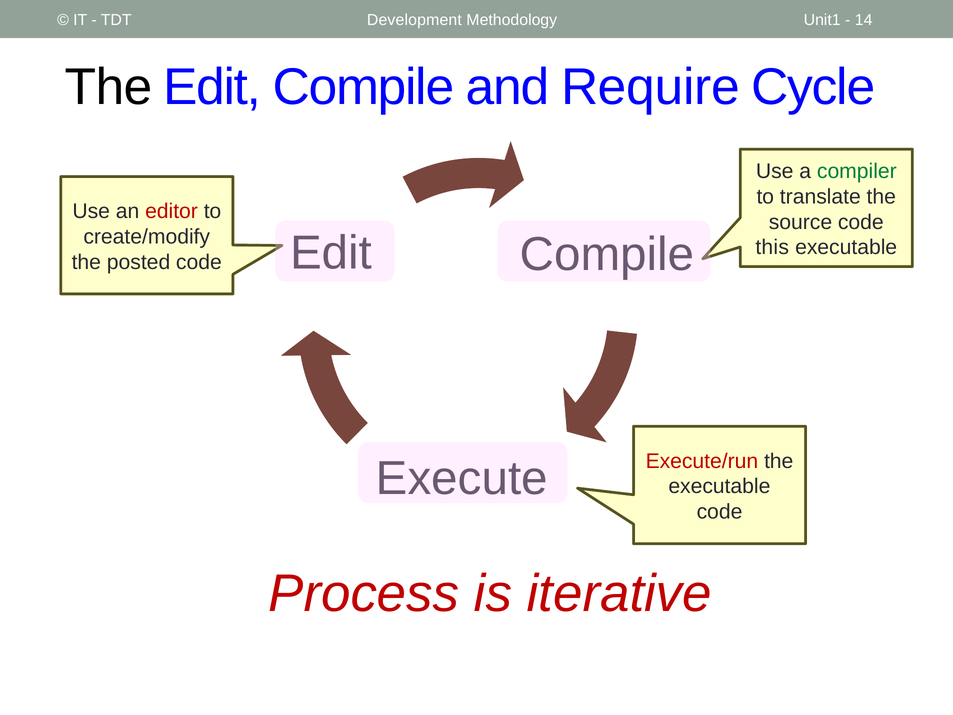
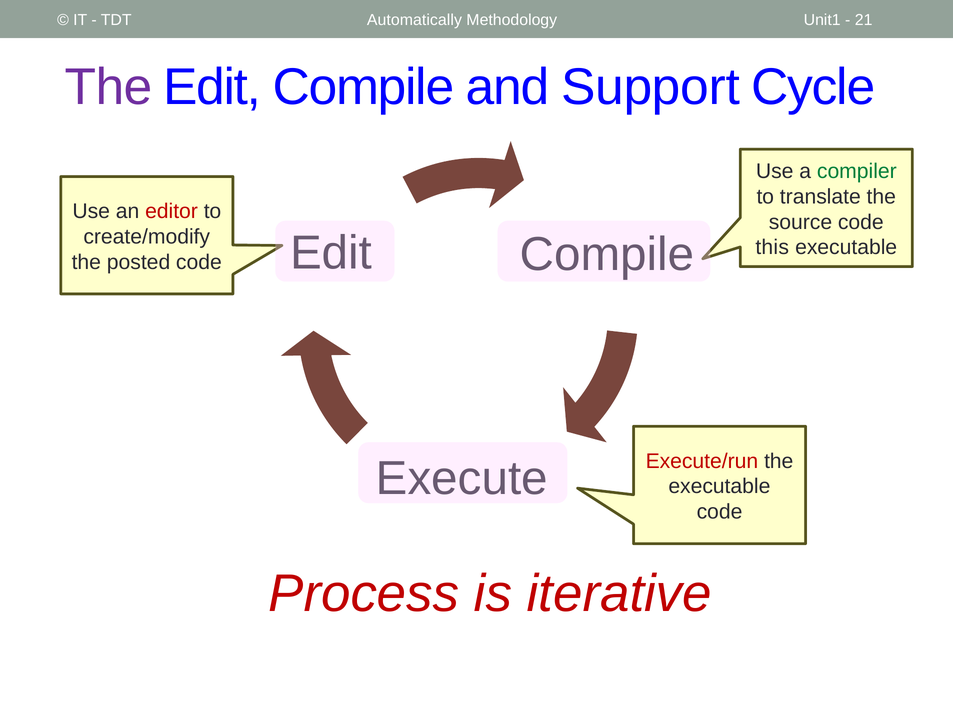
Development: Development -> Automatically
14: 14 -> 21
The at (109, 87) colour: black -> purple
Require: Require -> Support
